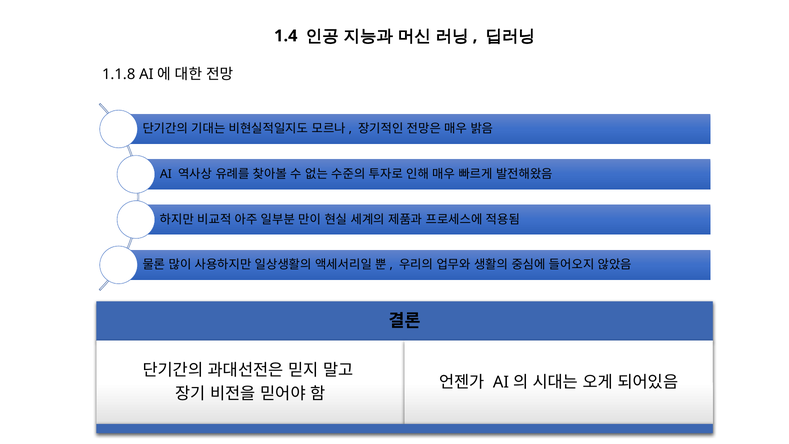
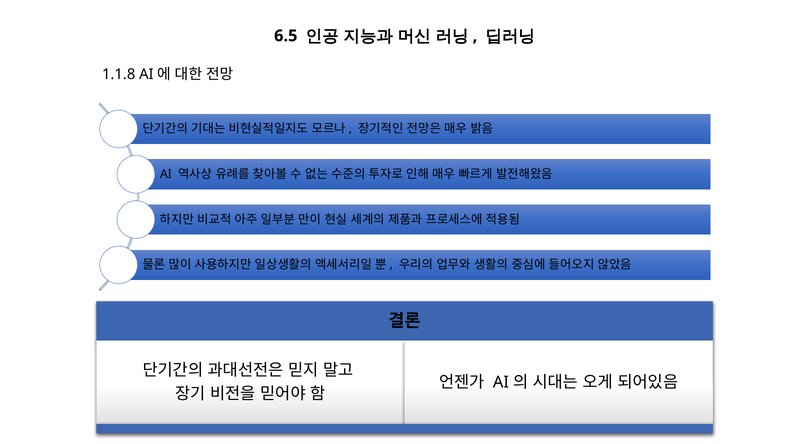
1.4: 1.4 -> 6.5
